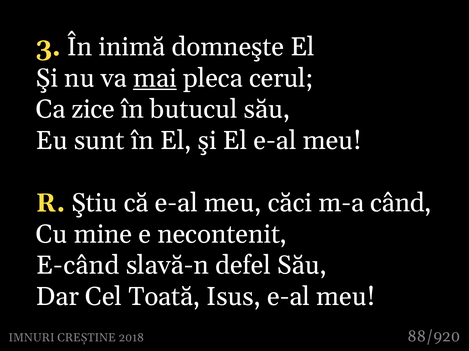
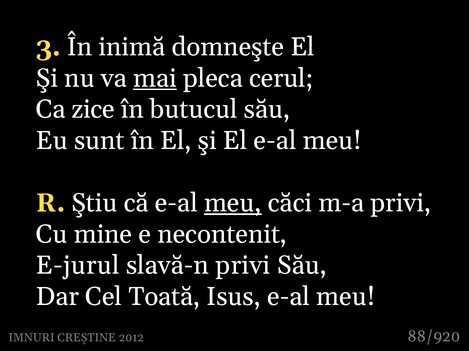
meu at (233, 203) underline: none -> present
m-a când: când -> privi
E-când: E-când -> E-jurul
slavă-n defel: defel -> privi
2018: 2018 -> 2012
